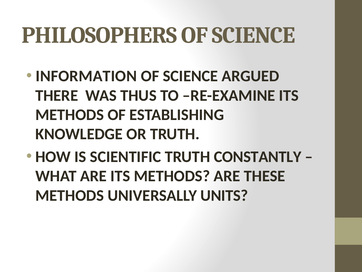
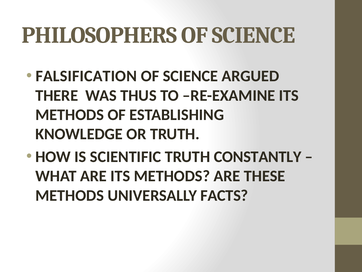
INFORMATION: INFORMATION -> FALSIFICATION
UNITS: UNITS -> FACTS
